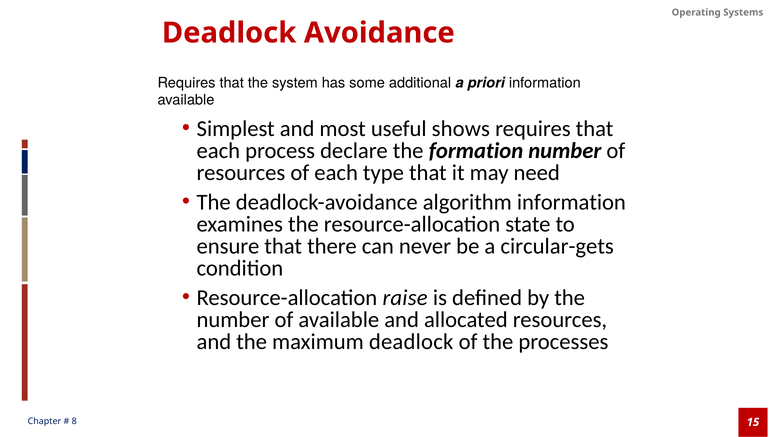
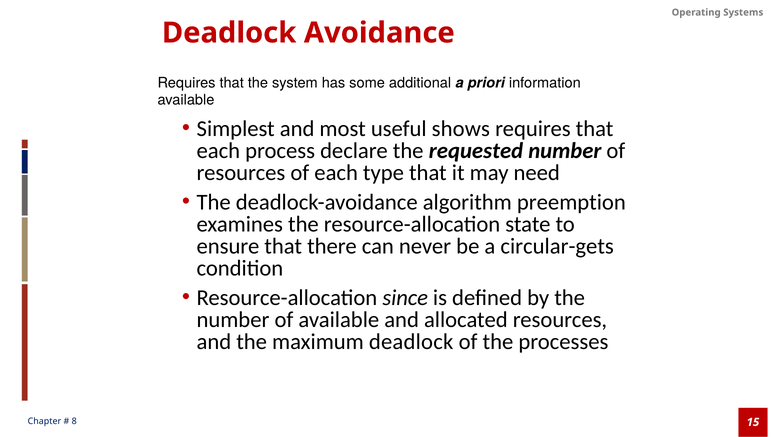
formation: formation -> requested
algorithm information: information -> preemption
raise: raise -> since
